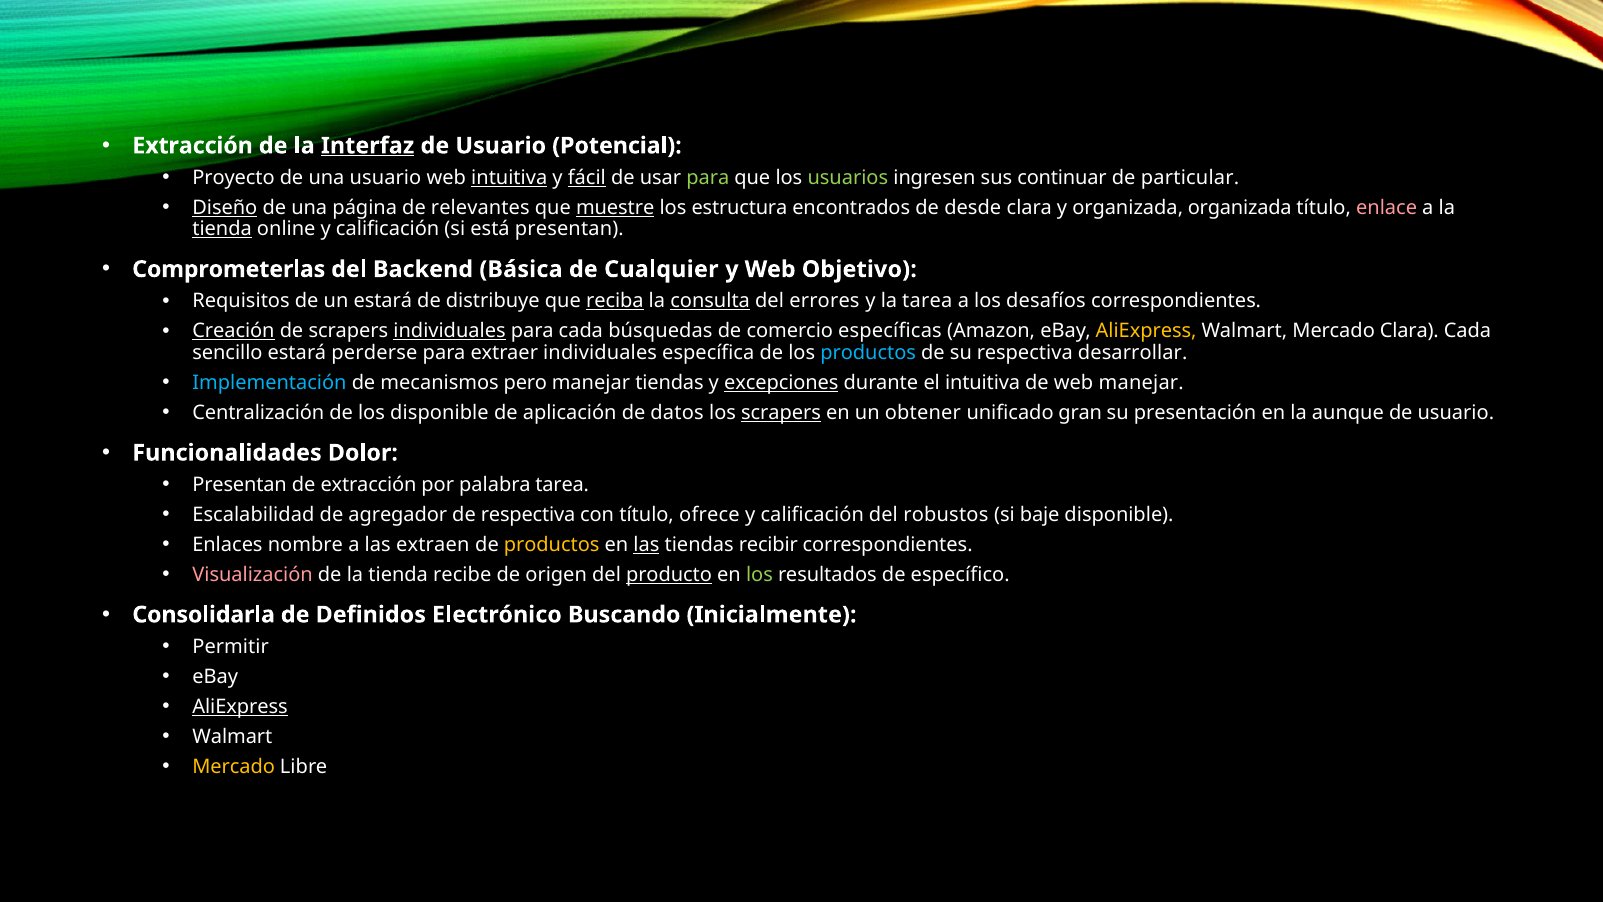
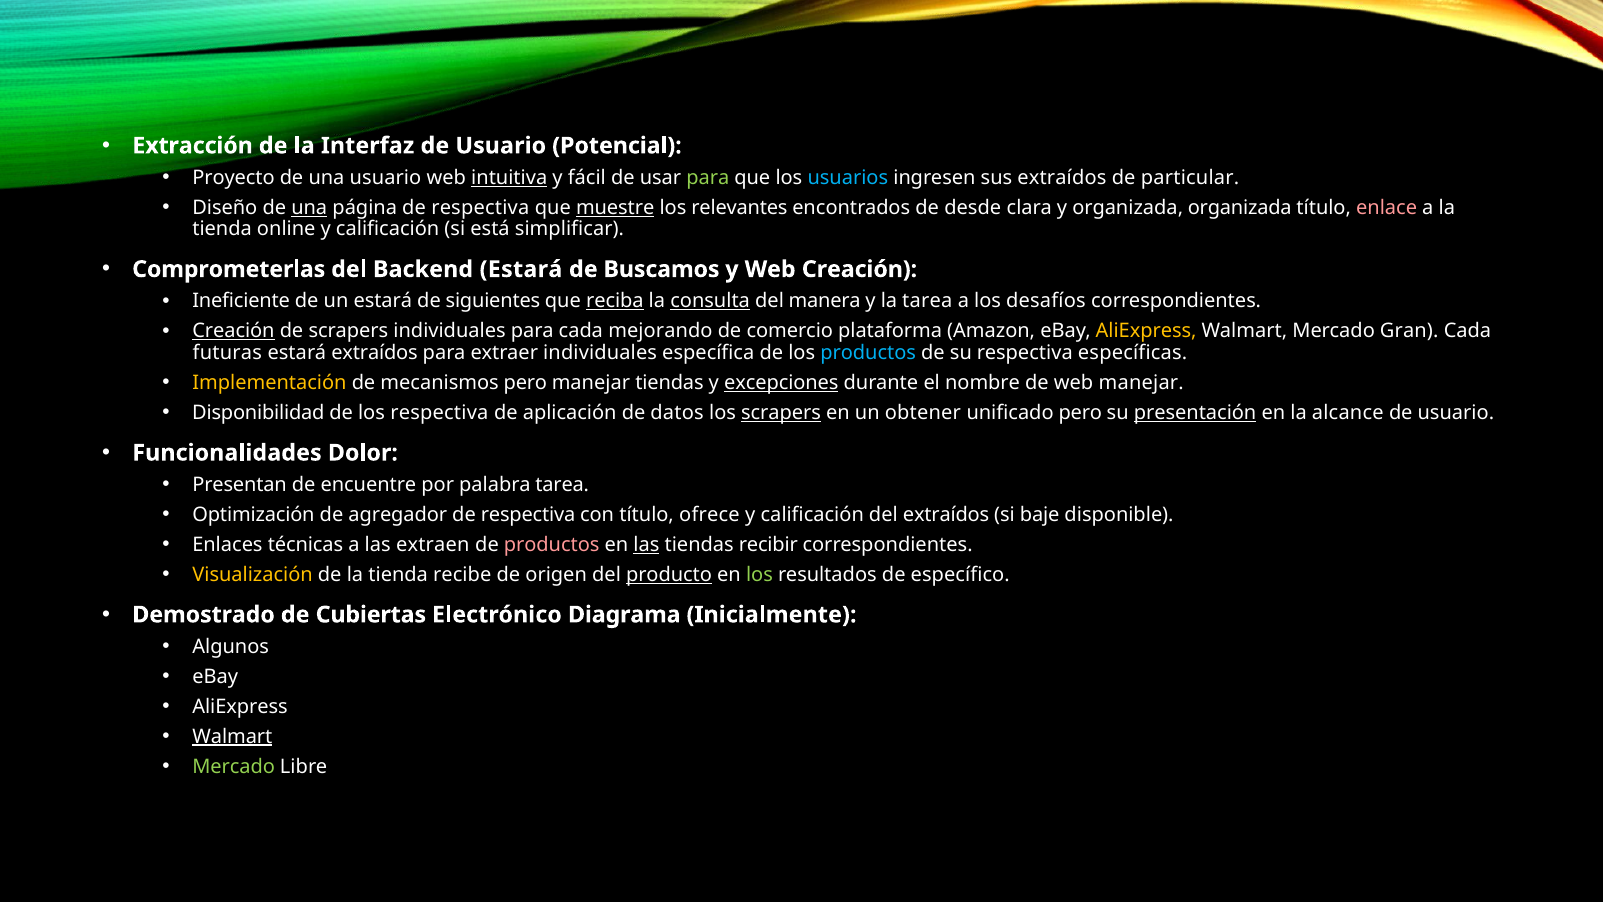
Interfaz underline: present -> none
fácil underline: present -> none
usuarios colour: light green -> light blue
sus continuar: continuar -> extraídos
Diseño underline: present -> none
una at (309, 207) underline: none -> present
página de relevantes: relevantes -> respectiva
estructura: estructura -> relevantes
tienda at (222, 229) underline: present -> none
está presentan: presentan -> simplificar
Backend Básica: Básica -> Estará
Cualquier: Cualquier -> Buscamos
Web Objetivo: Objetivo -> Creación
Requisitos: Requisitos -> Ineficiente
distribuye: distribuye -> siguientes
errores: errores -> manera
individuales at (450, 331) underline: present -> none
búsquedas: búsquedas -> mejorando
específicas: específicas -> plataforma
Mercado Clara: Clara -> Gran
sencillo: sencillo -> futuras
estará perderse: perderse -> extraídos
desarrollar: desarrollar -> específicas
Implementación colour: light blue -> yellow
el intuitiva: intuitiva -> nombre
Centralización: Centralización -> Disponibilidad
los disponible: disponible -> respectiva
unificado gran: gran -> pero
presentación underline: none -> present
aunque: aunque -> alcance
de extracción: extracción -> encuentre
Escalabilidad: Escalabilidad -> Optimización
del robustos: robustos -> extraídos
nombre: nombre -> técnicas
productos at (552, 544) colour: yellow -> pink
Visualización colour: pink -> yellow
Consolidarla: Consolidarla -> Demostrado
Definidos: Definidos -> Cubiertas
Buscando: Buscando -> Diagrama
Permitir: Permitir -> Algunos
AliExpress at (240, 706) underline: present -> none
Walmart at (232, 736) underline: none -> present
Mercado at (234, 766) colour: yellow -> light green
